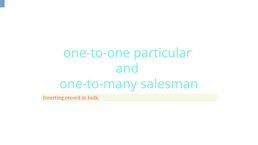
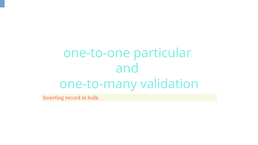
salesman: salesman -> validation
